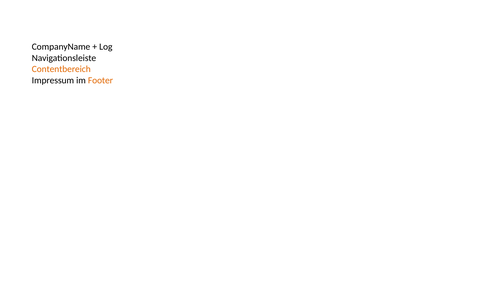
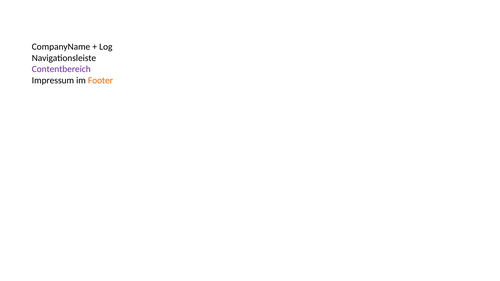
Contentbereich colour: orange -> purple
